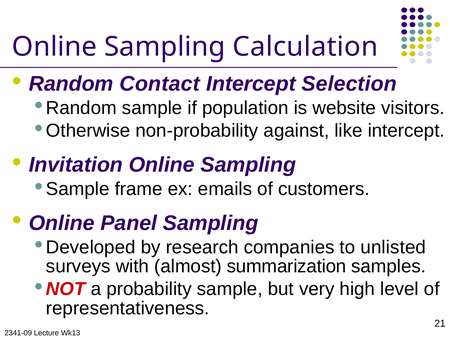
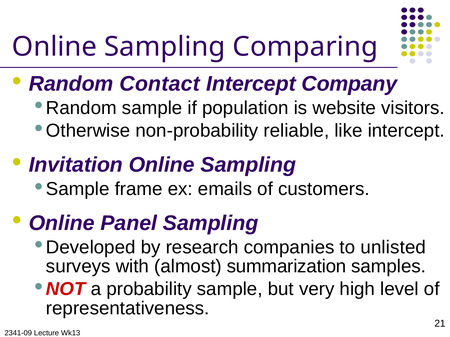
Calculation: Calculation -> Comparing
Selection: Selection -> Company
against: against -> reliable
